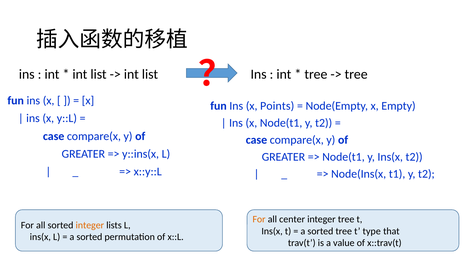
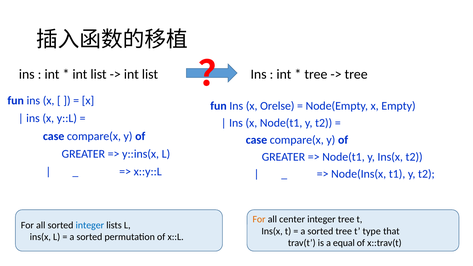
Points: Points -> Orelse
integer at (90, 225) colour: orange -> blue
value: value -> equal
